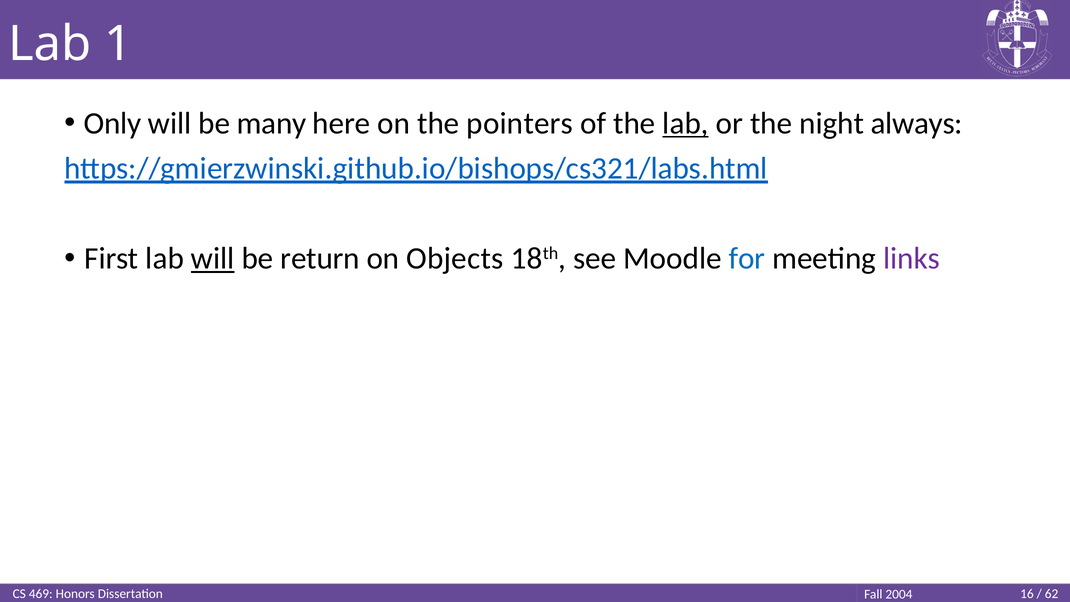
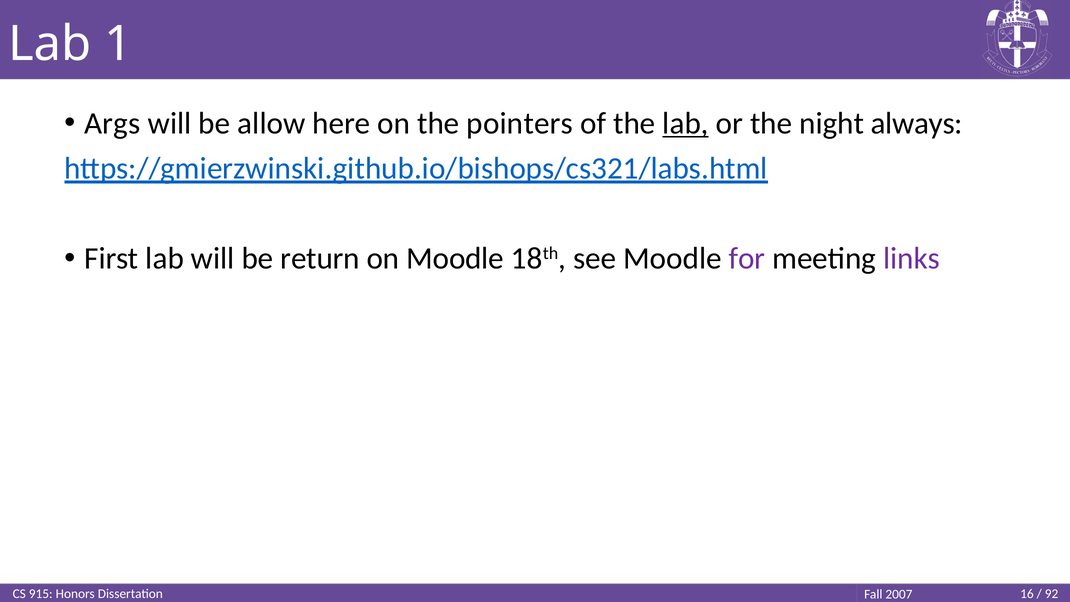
Only: Only -> Args
many: many -> allow
will at (213, 258) underline: present -> none
on Objects: Objects -> Moodle
for colour: blue -> purple
469: 469 -> 915
2004: 2004 -> 2007
62: 62 -> 92
